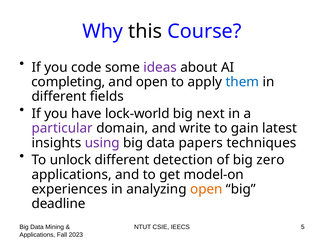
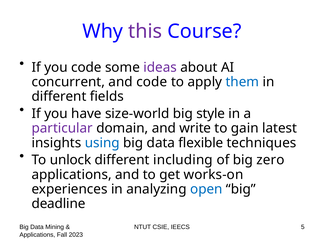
this colour: black -> purple
completing: completing -> concurrent
and open: open -> code
lock-world: lock-world -> size-world
next: next -> style
using colour: purple -> blue
papers: papers -> flexible
detection: detection -> including
model-on: model-on -> works-on
open at (206, 189) colour: orange -> blue
